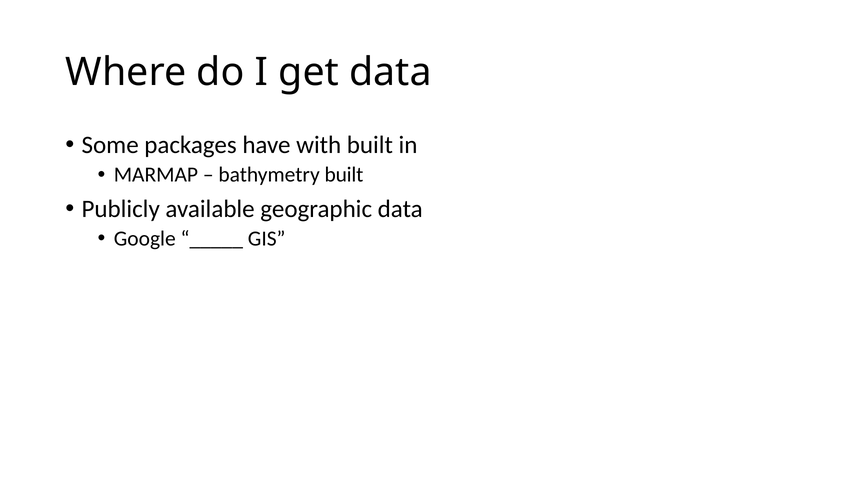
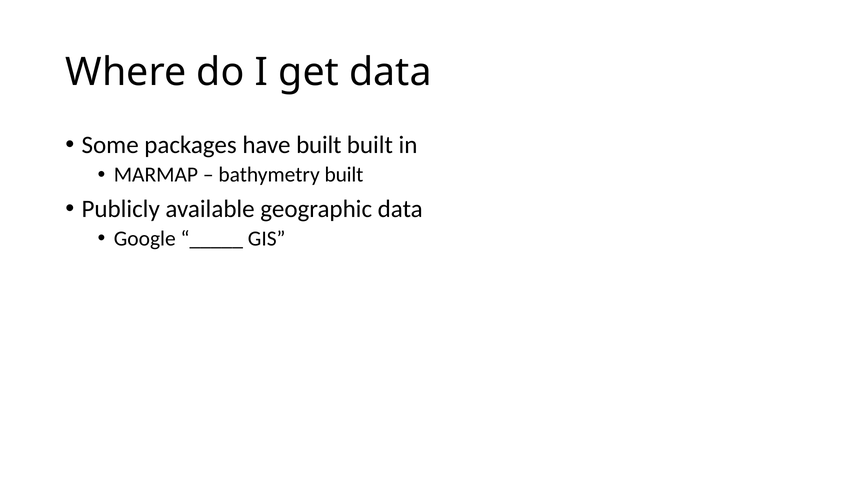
have with: with -> built
